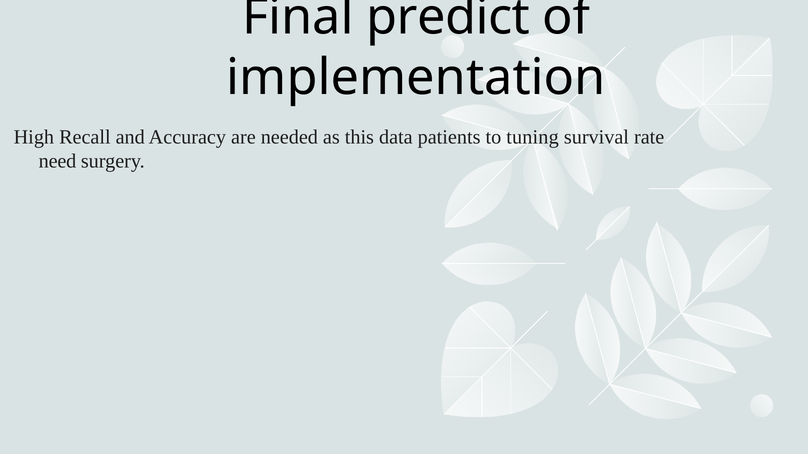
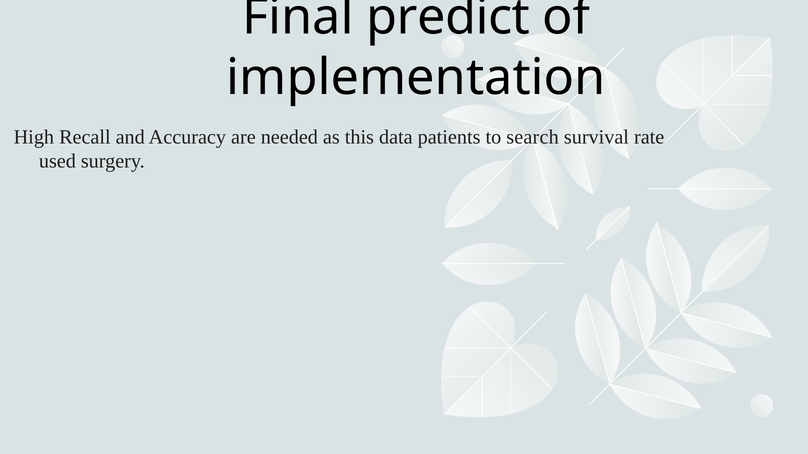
tuning: tuning -> search
need: need -> used
